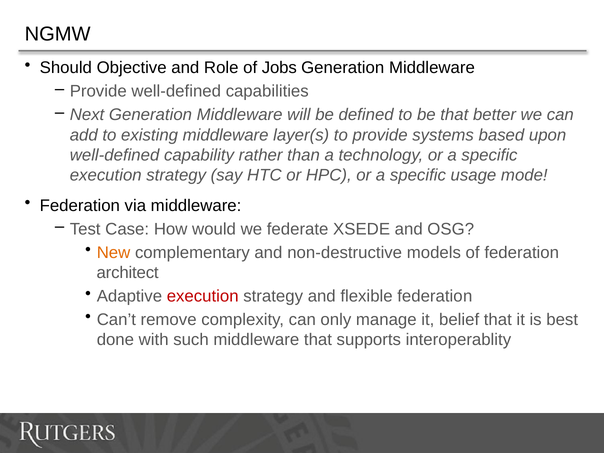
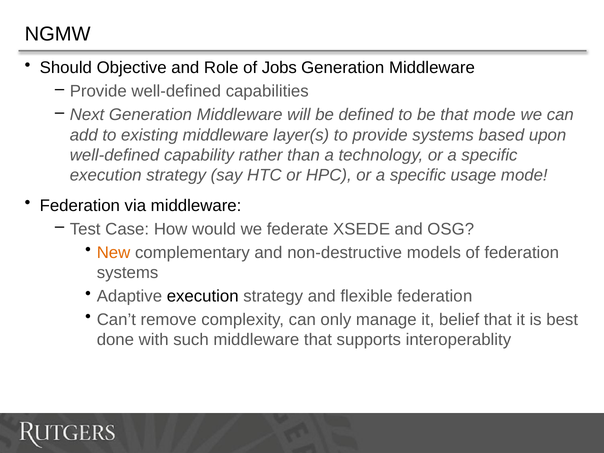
that better: better -> mode
architect at (128, 273): architect -> systems
execution at (203, 296) colour: red -> black
